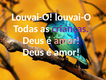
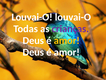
amor at (67, 40) colour: pink -> yellow
